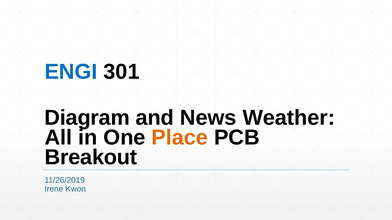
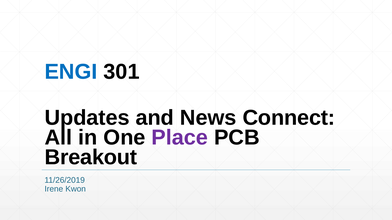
Diagram: Diagram -> Updates
Weather: Weather -> Connect
Place colour: orange -> purple
